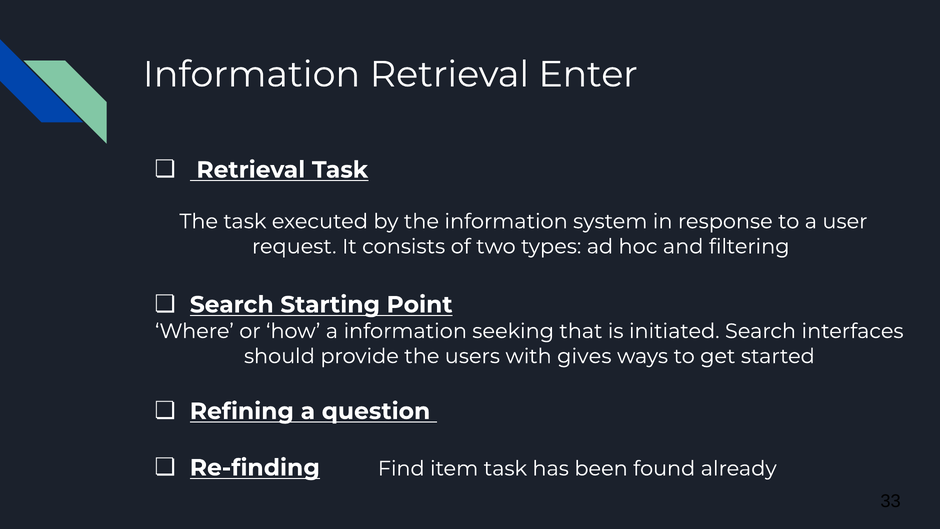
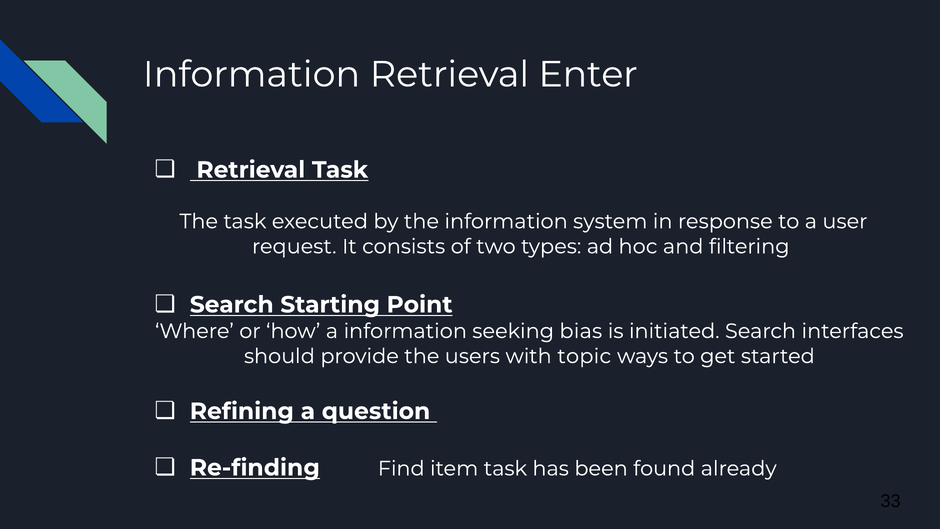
that: that -> bias
gives: gives -> topic
